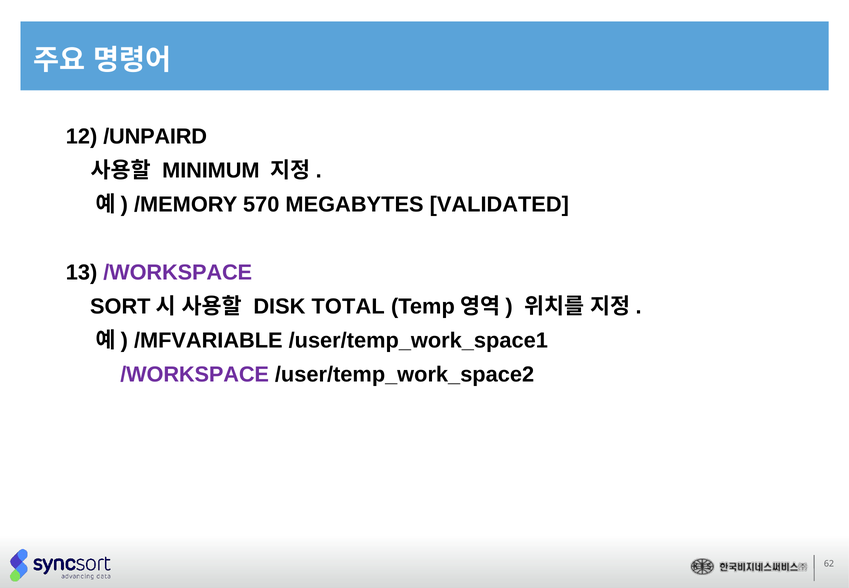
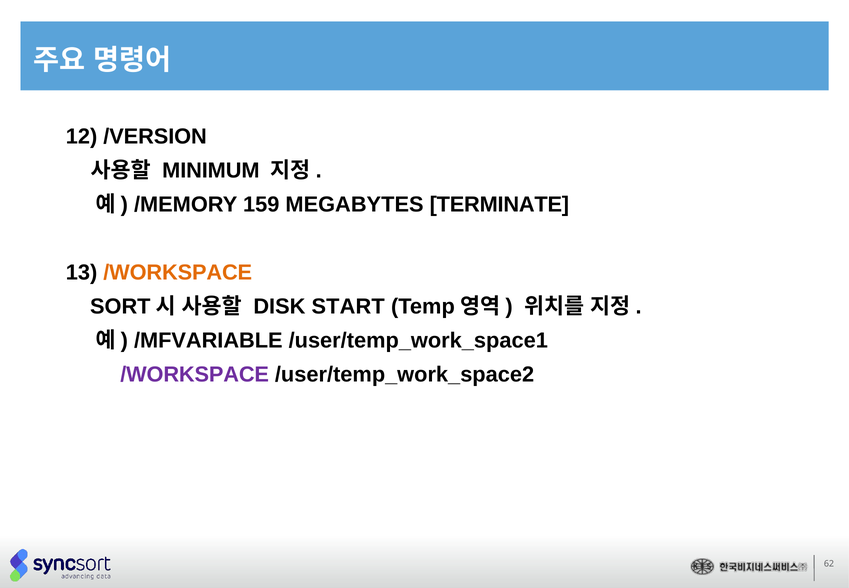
/UNPAIRD: /UNPAIRD -> /VERSION
570: 570 -> 159
VALIDATED: VALIDATED -> TERMINATE
/WORKSPACE at (178, 272) colour: purple -> orange
TOTAL: TOTAL -> START
